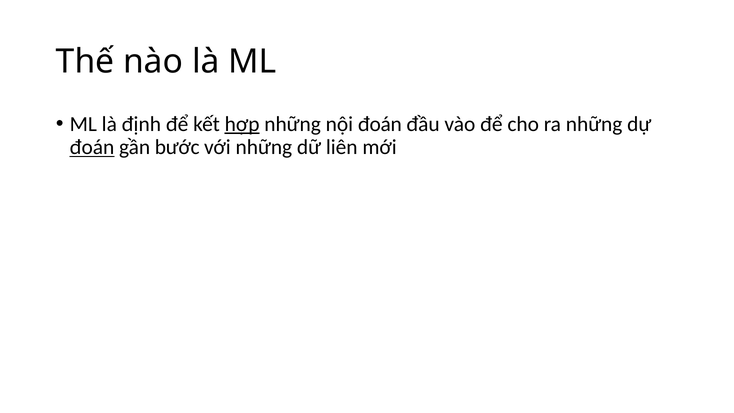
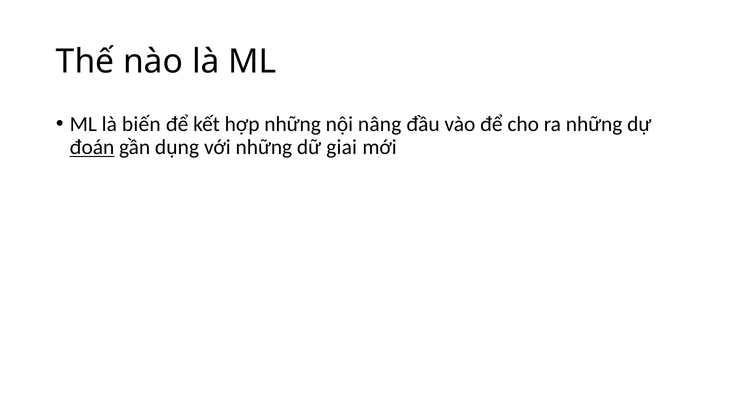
định: định -> biến
hợp underline: present -> none
nội đoán: đoán -> nâng
bước: bước -> dụng
liên: liên -> giai
